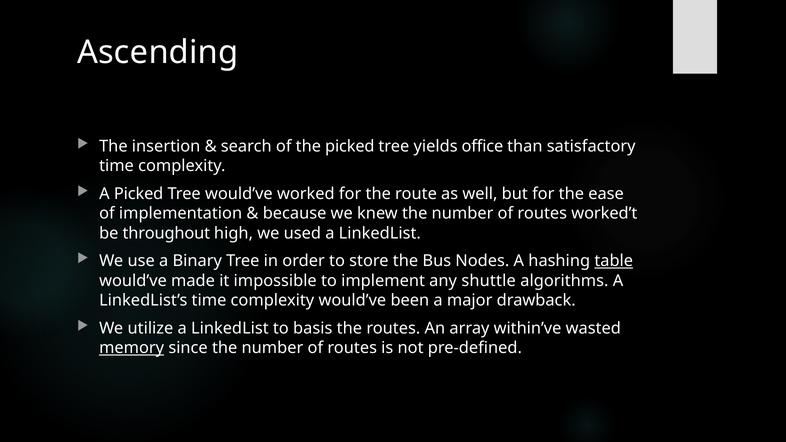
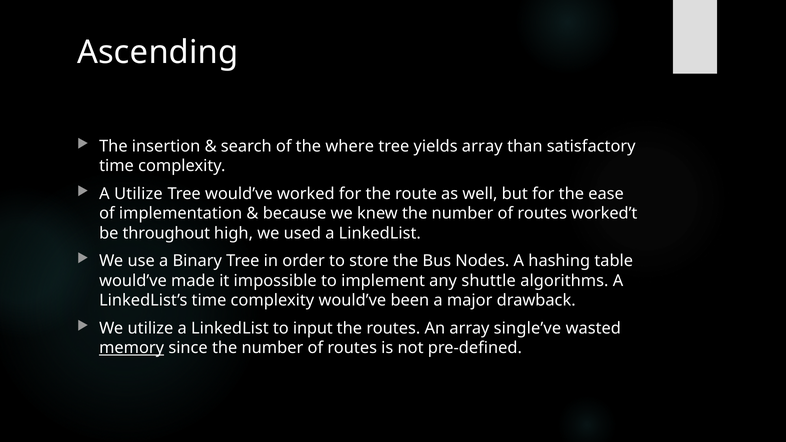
the picked: picked -> where
yields office: office -> array
A Picked: Picked -> Utilize
table underline: present -> none
basis: basis -> input
within’ve: within’ve -> single’ve
